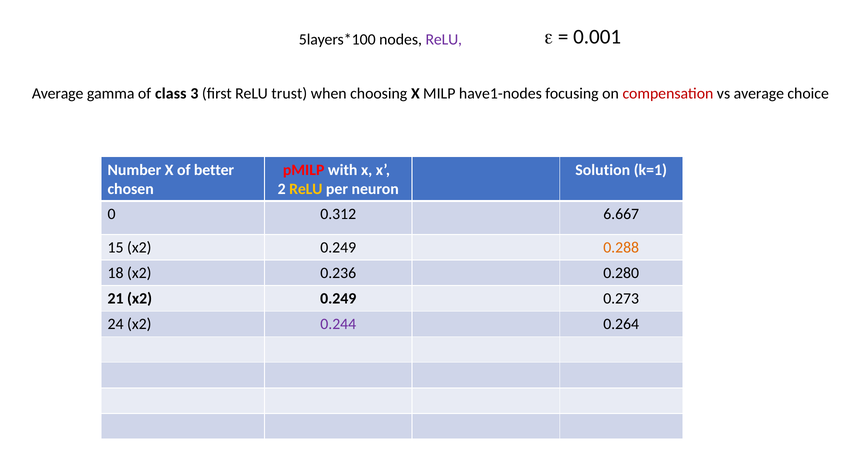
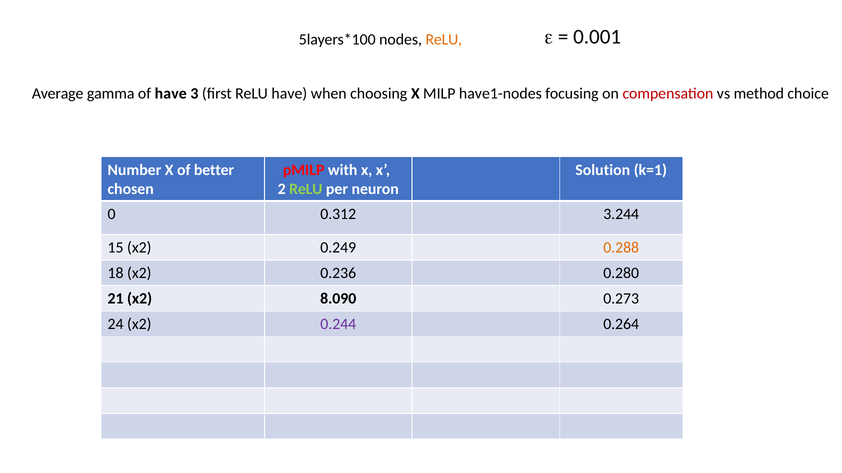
ReLU at (444, 40) colour: purple -> orange
of class: class -> have
ReLU trust: trust -> have
vs average: average -> method
ReLU at (306, 189) colour: yellow -> light green
6.667: 6.667 -> 3.244
21 x2 0.249: 0.249 -> 8.090
